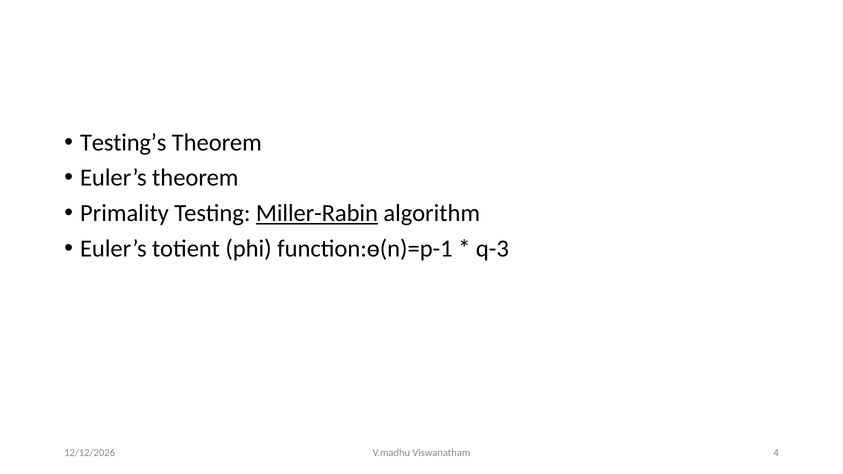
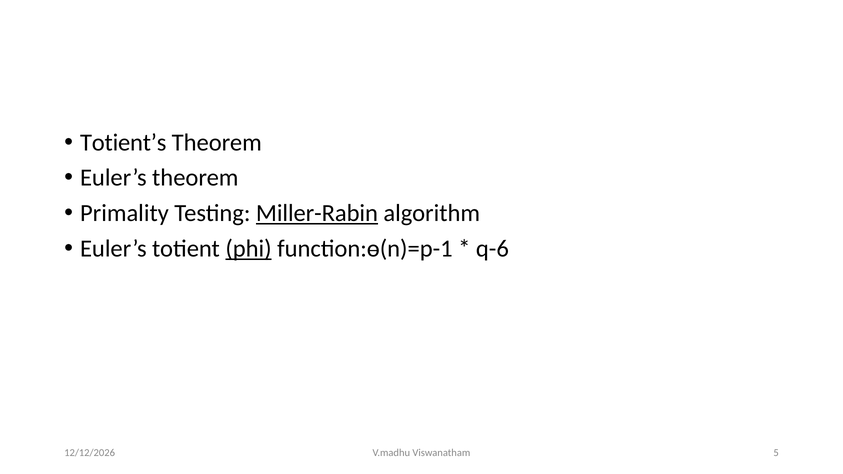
Testing’s: Testing’s -> Totient’s
phi underline: none -> present
q-3: q-3 -> q-6
4: 4 -> 5
